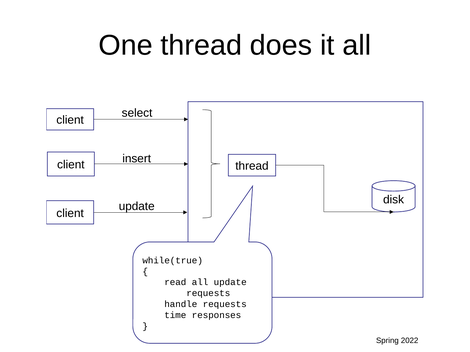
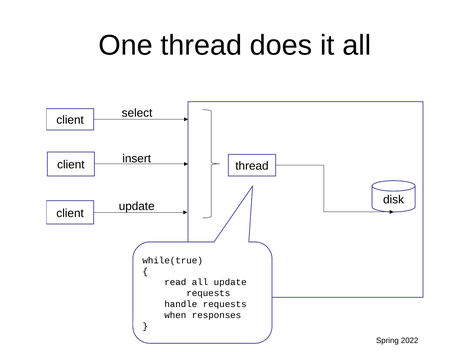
time: time -> when
